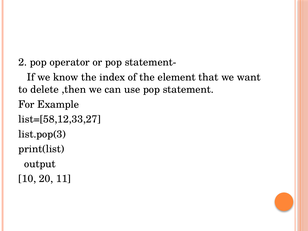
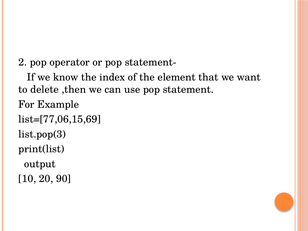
list=[58,12,33,27: list=[58,12,33,27 -> list=[77,06,15,69
11: 11 -> 90
